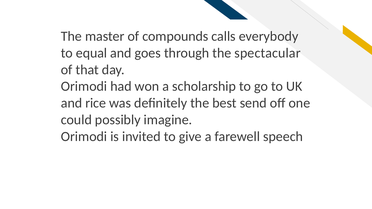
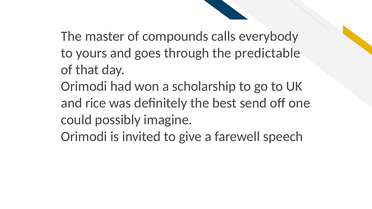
equal: equal -> yours
spectacular: spectacular -> predictable
